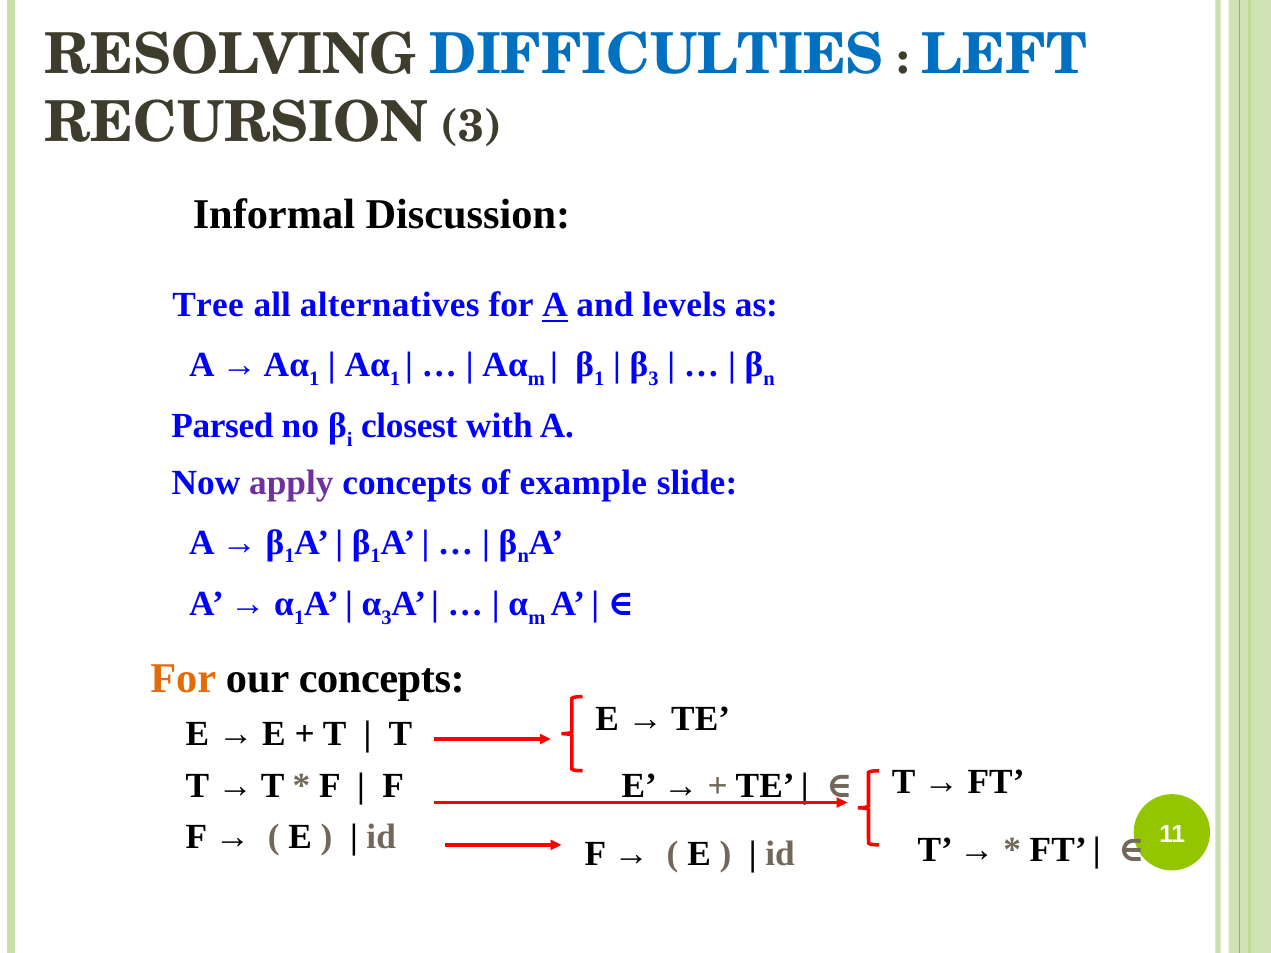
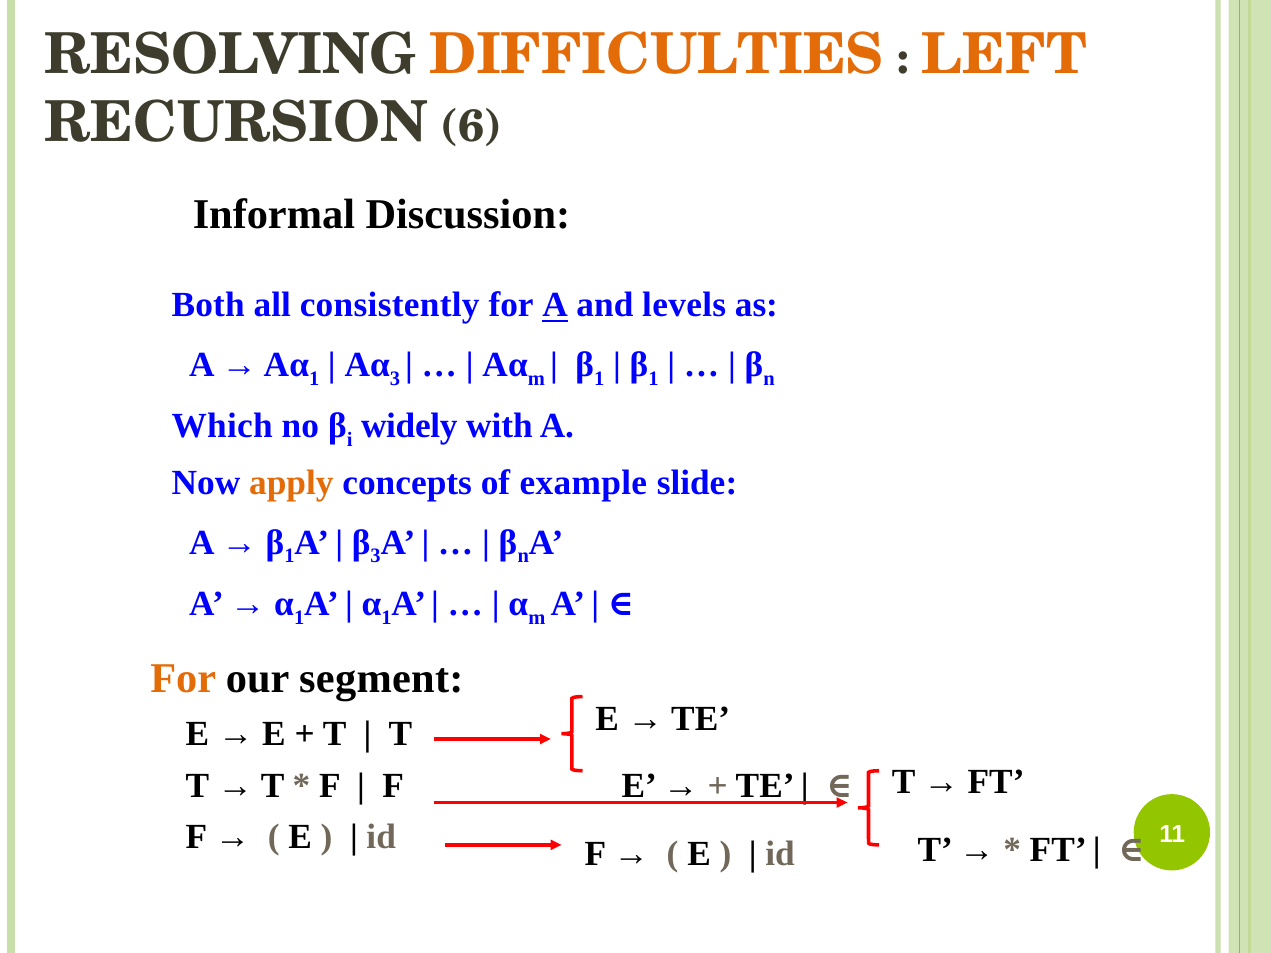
DIFFICULTIES colour: blue -> orange
LEFT colour: blue -> orange
RECURSION 3: 3 -> 6
Tree: Tree -> Both
alternatives: alternatives -> consistently
1 at (395, 378): 1 -> 3
3 at (654, 378): 3 -> 1
Parsed: Parsed -> Which
closest: closest -> widely
apply colour: purple -> orange
1 at (376, 556): 1 -> 3
3 at (386, 617): 3 -> 1
our concepts: concepts -> segment
